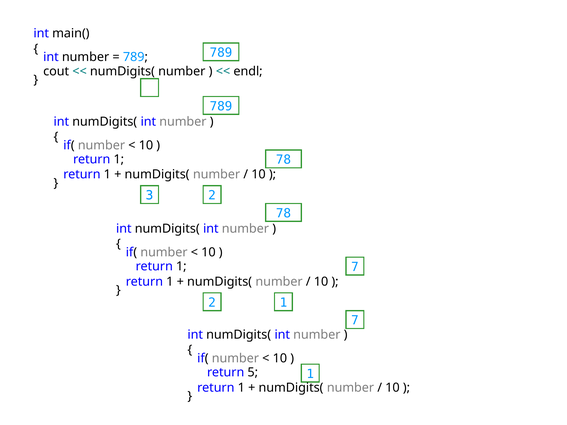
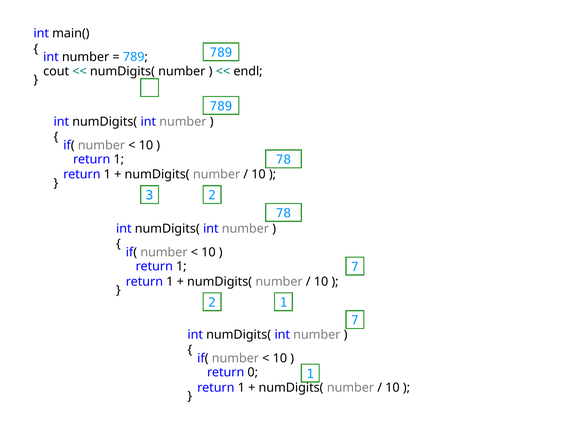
5: 5 -> 0
